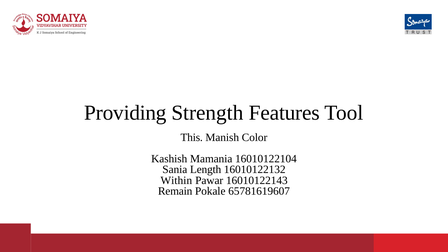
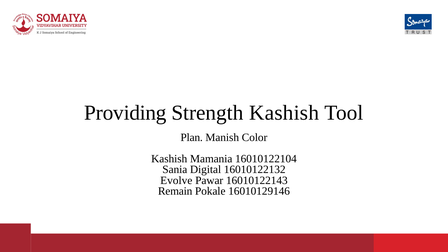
Strength Features: Features -> Kashish
This: This -> Plan
Length: Length -> Digital
Within: Within -> Evolve
65781619607: 65781619607 -> 16010129146
